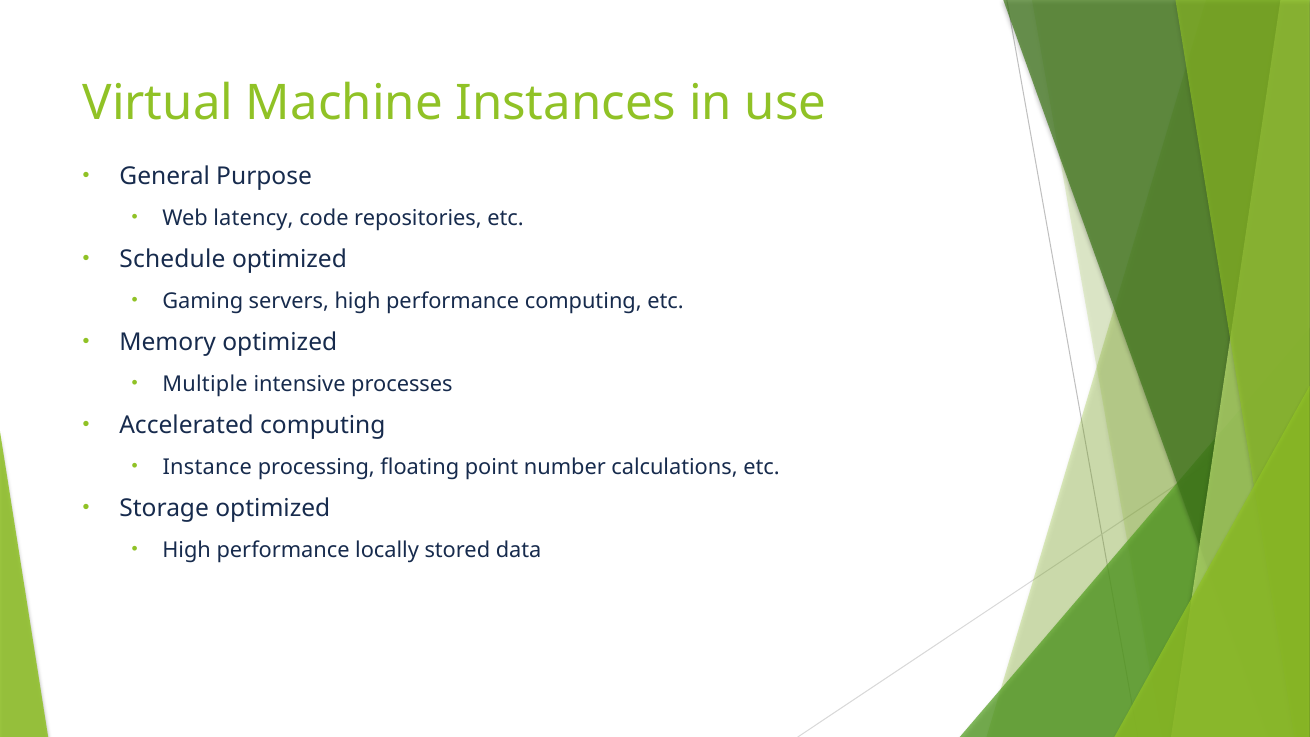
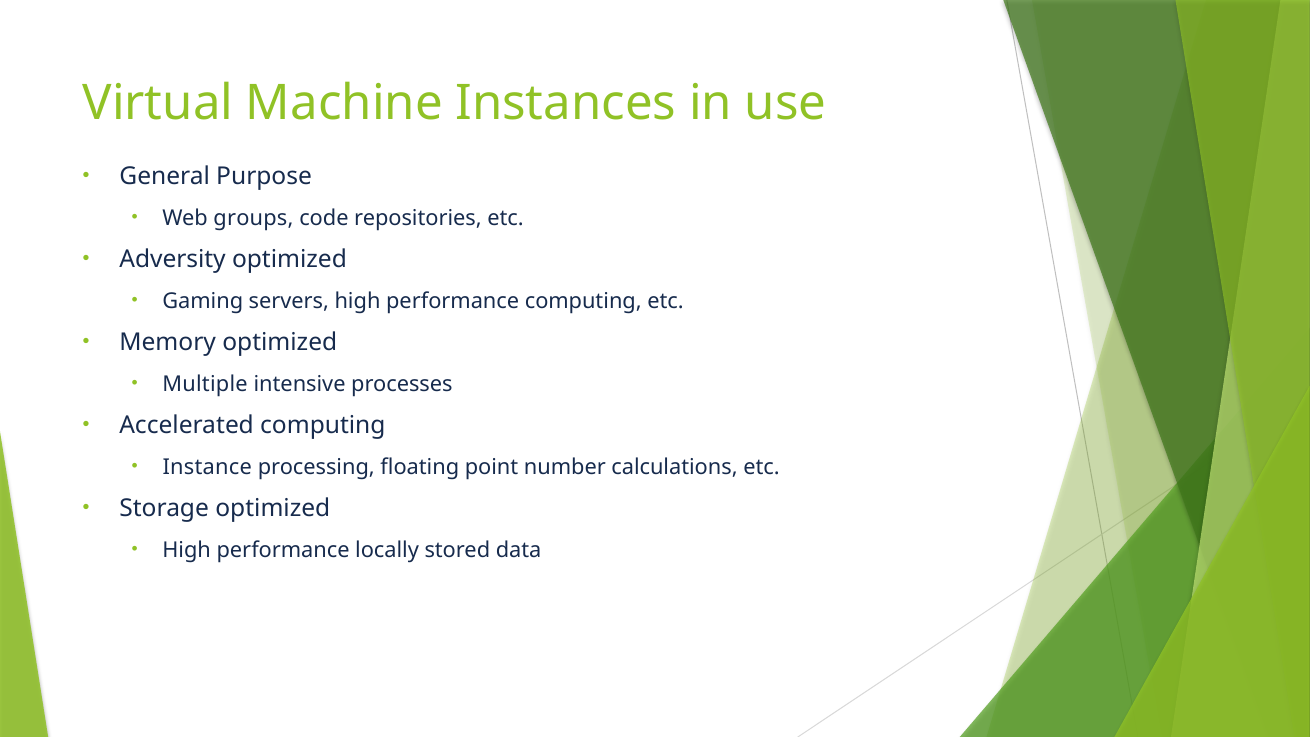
latency: latency -> groups
Schedule: Schedule -> Adversity
